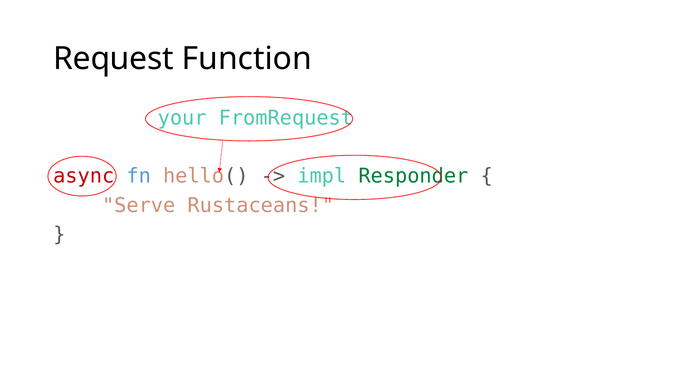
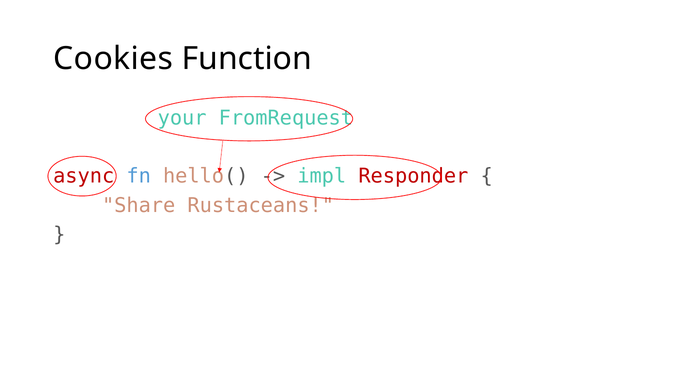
Request: Request -> Cookies
Responder colour: green -> red
Serve: Serve -> Share
